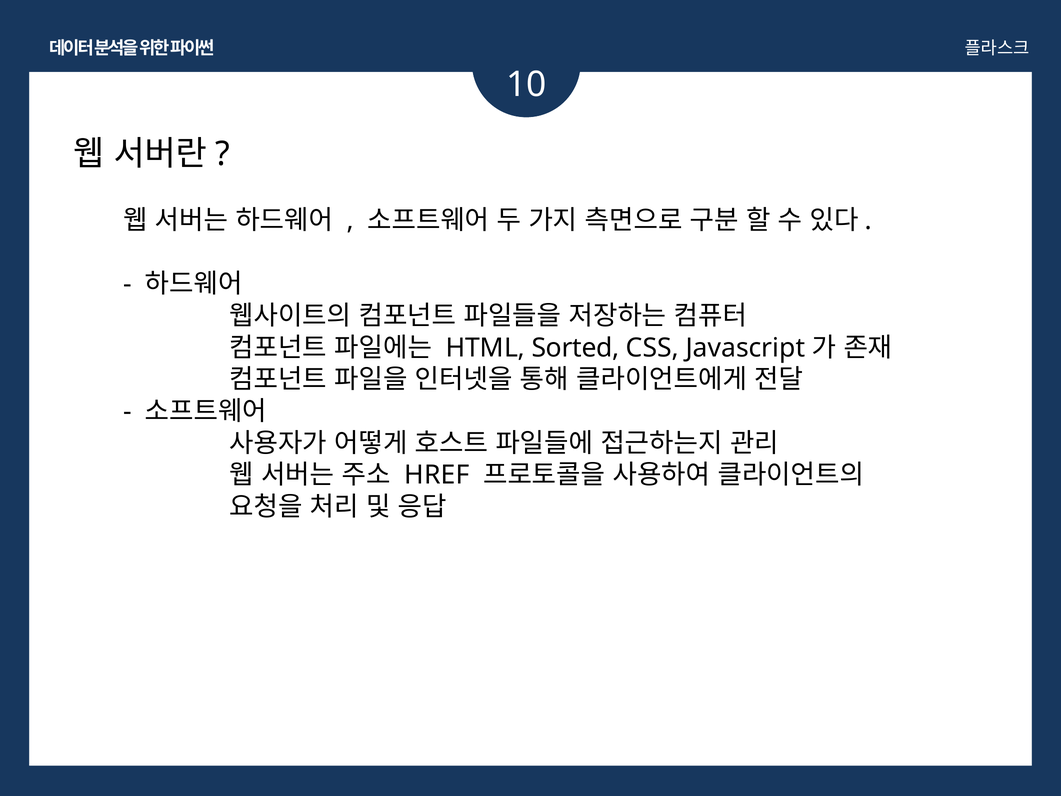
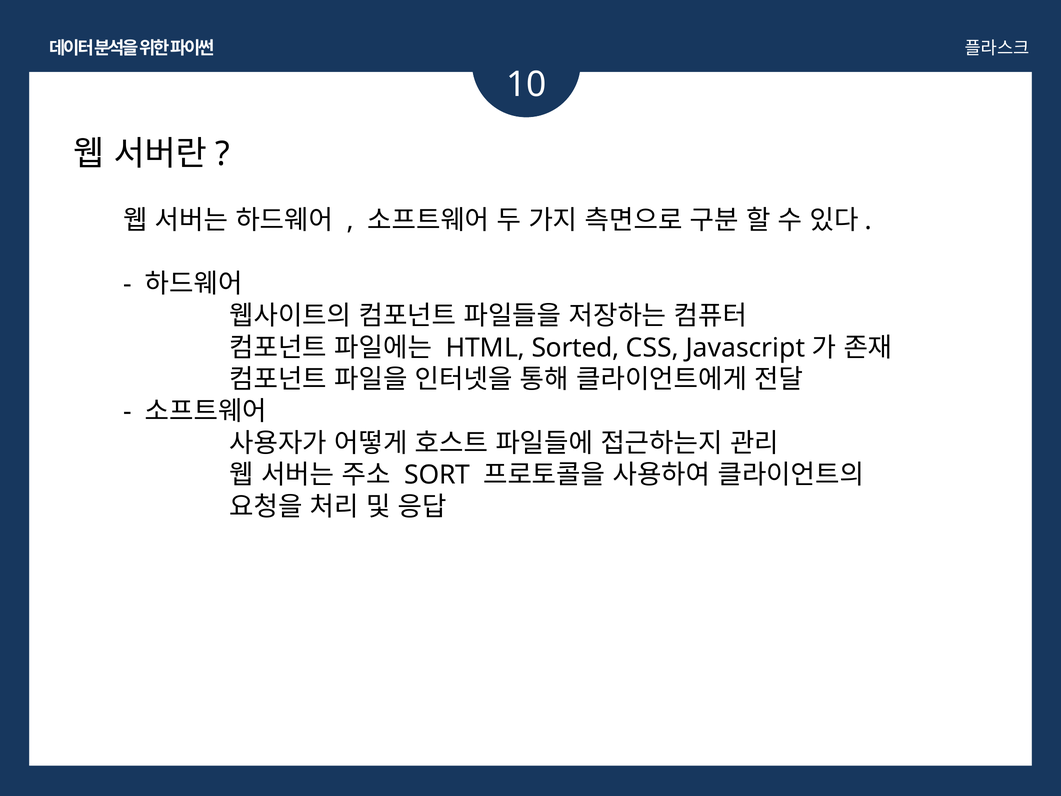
HREF: HREF -> SORT
